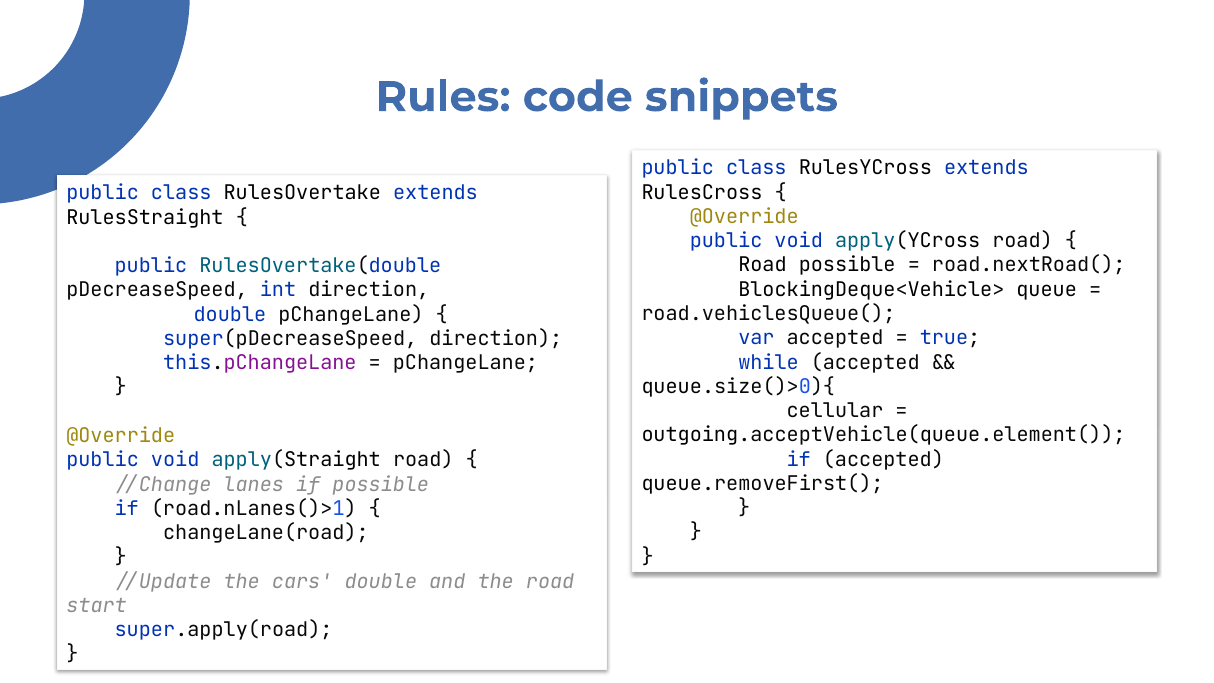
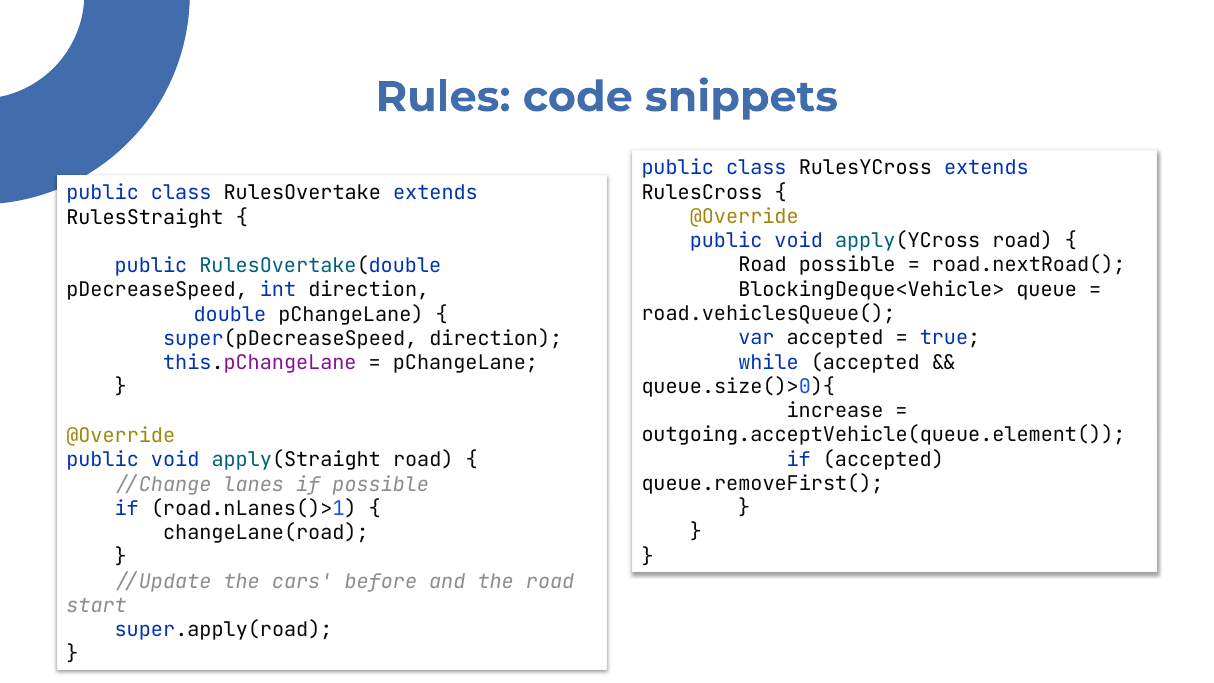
cellular: cellular -> increase
cars double: double -> before
